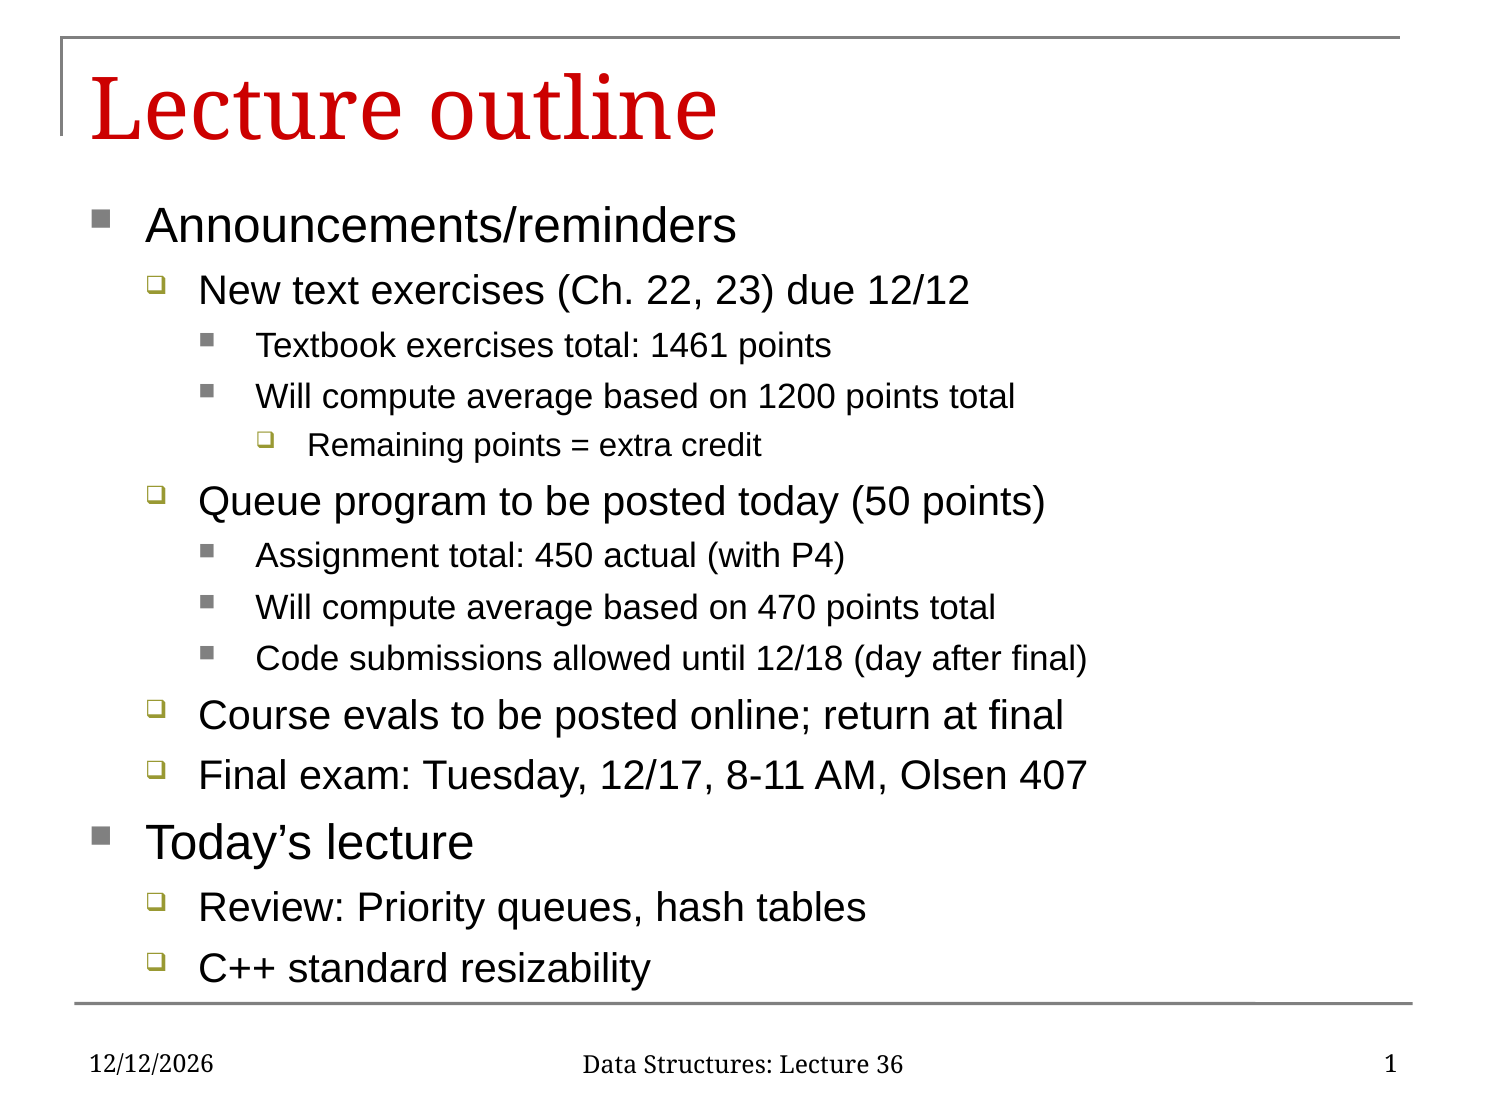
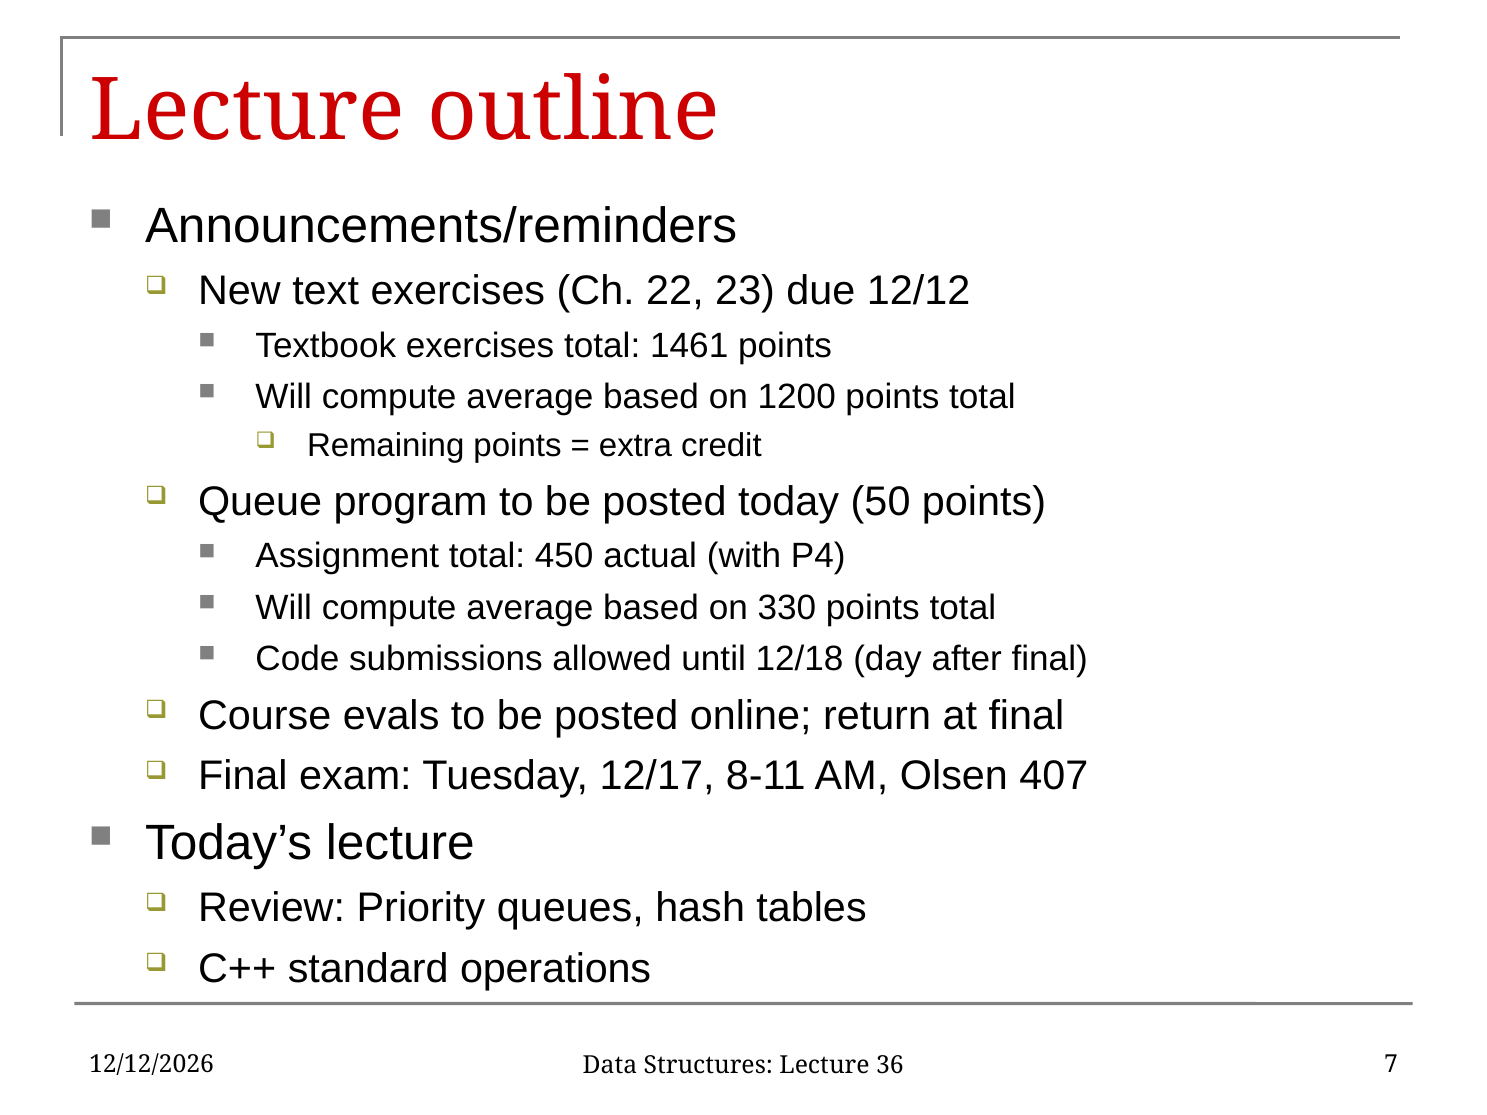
470: 470 -> 330
resizability: resizability -> operations
1: 1 -> 7
